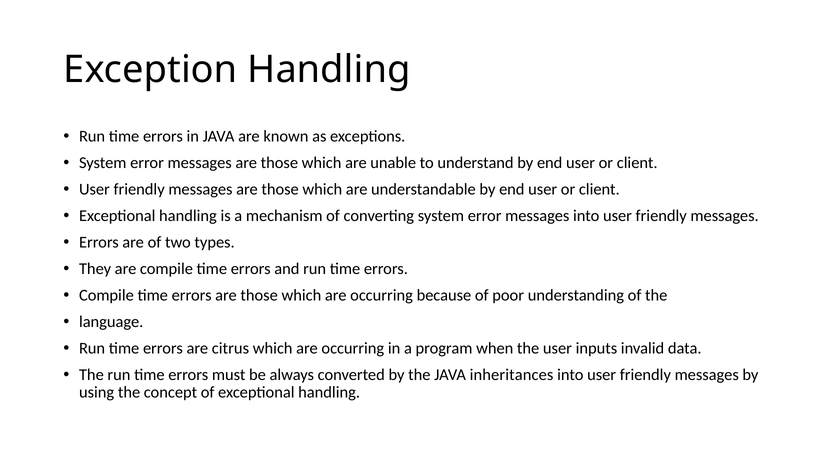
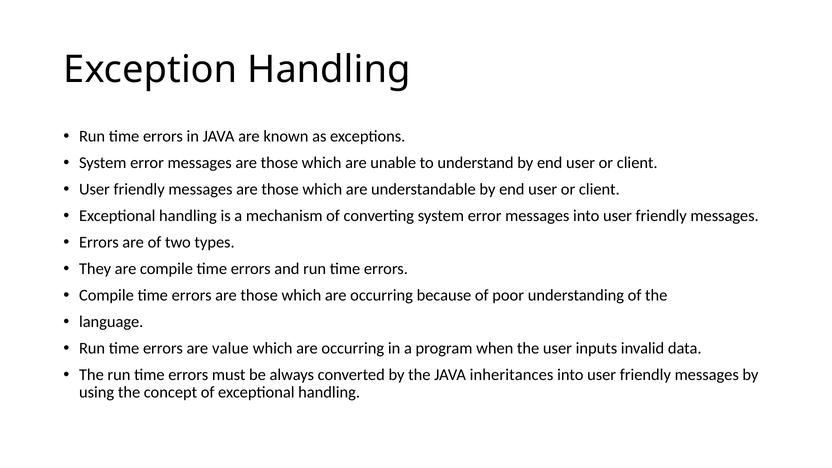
citrus: citrus -> value
